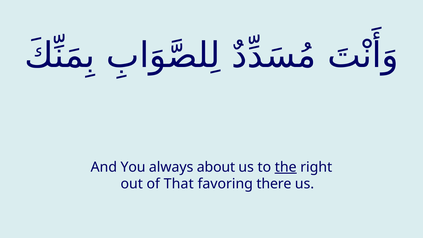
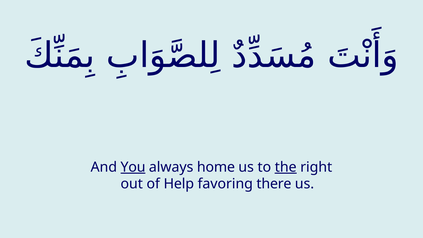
You underline: none -> present
about: about -> home
That: That -> Help
